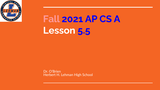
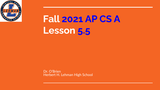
Fall colour: pink -> white
